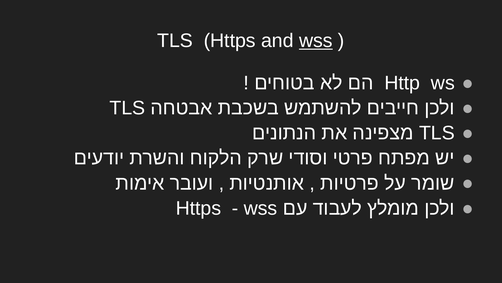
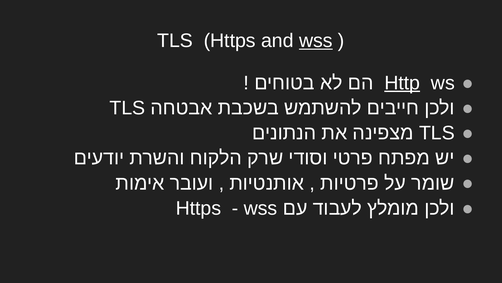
Http underline: none -> present
